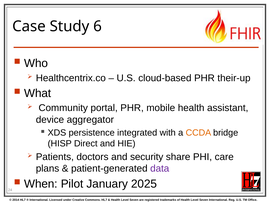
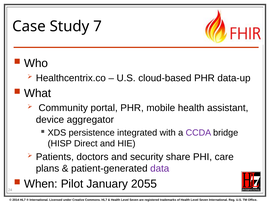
6: 6 -> 7
their-up: their-up -> data-up
CCDA colour: orange -> purple
2025: 2025 -> 2055
